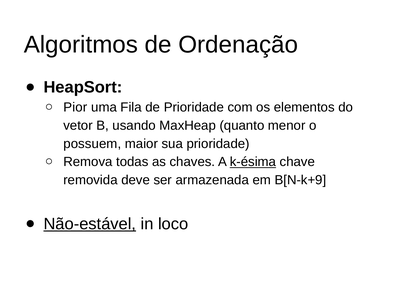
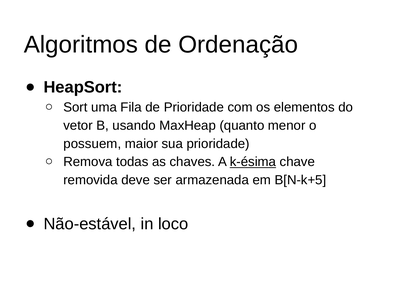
Pior: Pior -> Sort
B[N-k+9: B[N-k+9 -> B[N-k+5
Não-estável underline: present -> none
